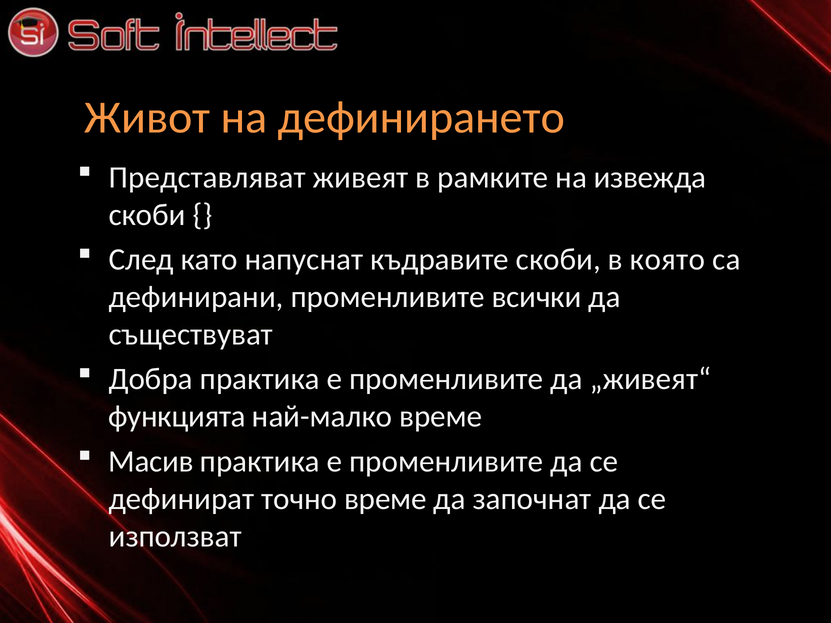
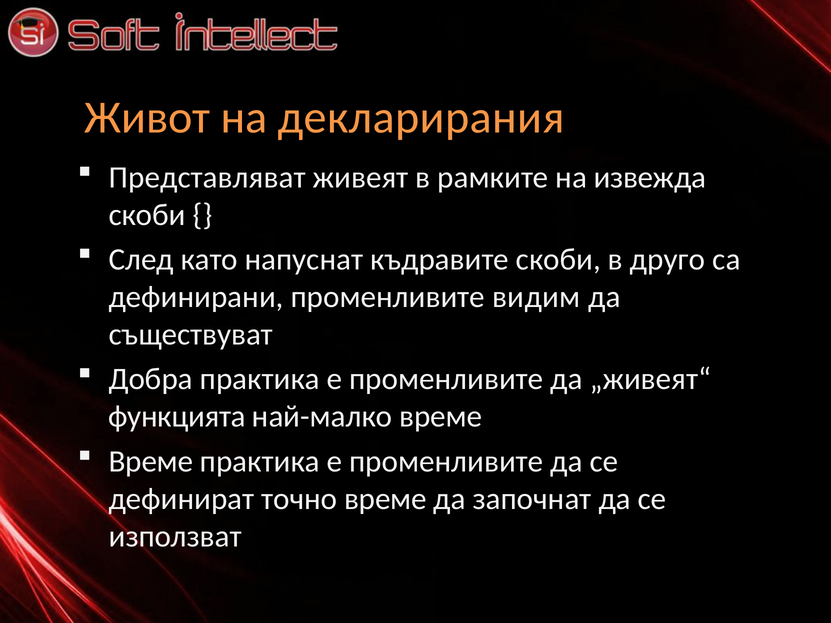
дефинирането: дефинирането -> декларирания
която: която -> друго
всички: всички -> видим
Масив at (151, 462): Масив -> Време
